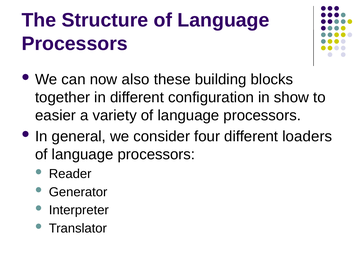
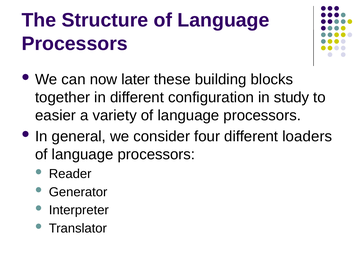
also: also -> later
show: show -> study
